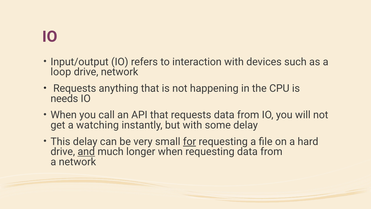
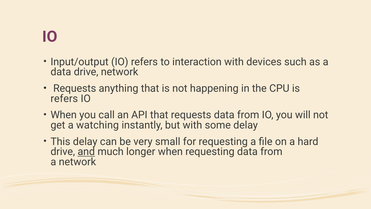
loop at (61, 72): loop -> data
needs at (64, 98): needs -> refers
for underline: present -> none
